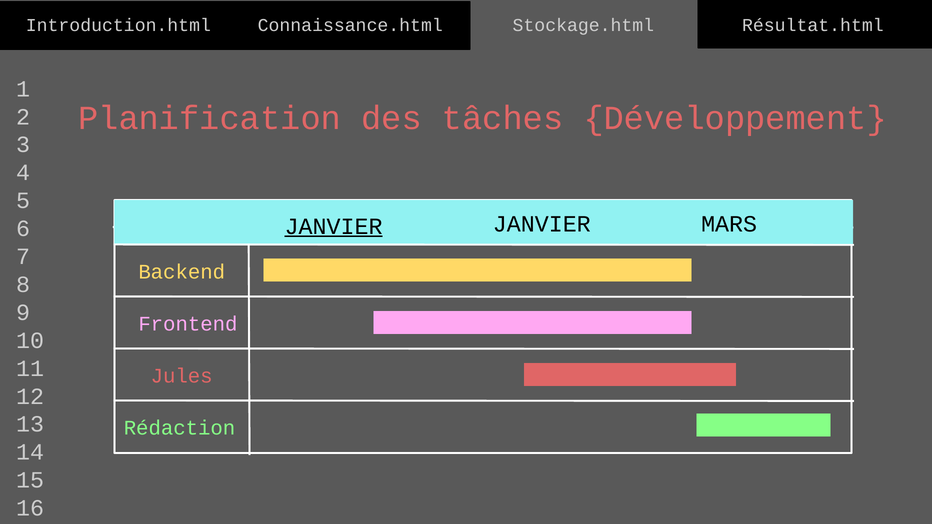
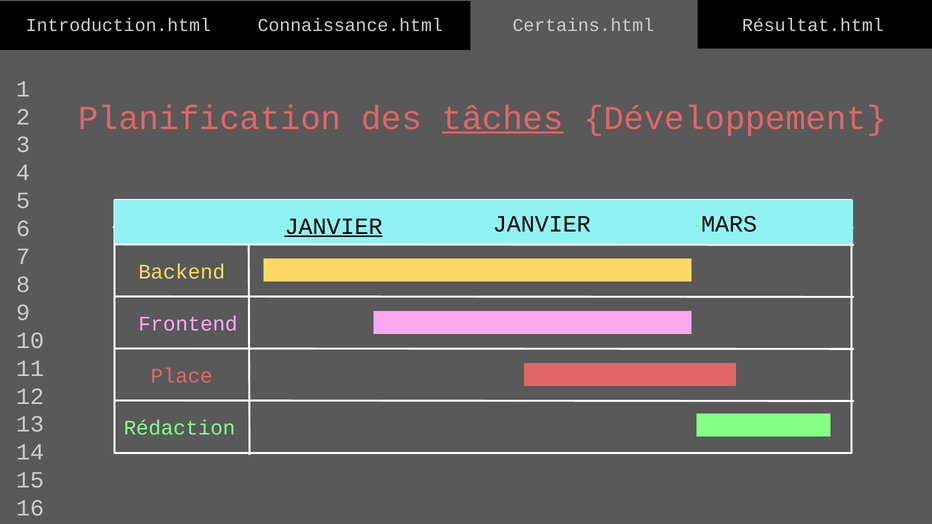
Stockage.html: Stockage.html -> Certains.html
tâches underline: none -> present
Jules: Jules -> Place
